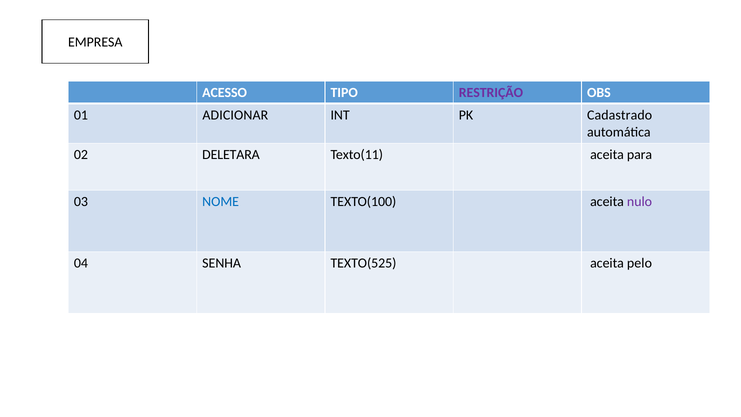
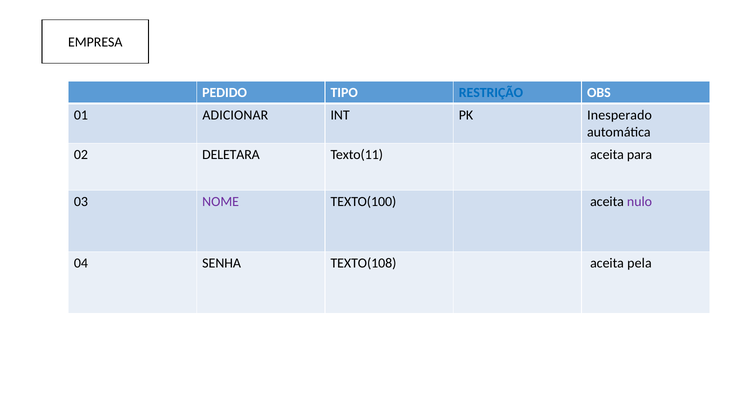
ACESSO: ACESSO -> PEDIDO
RESTRIÇÃO colour: purple -> blue
Cadastrado: Cadastrado -> Inesperado
NOME colour: blue -> purple
TEXTO(525: TEXTO(525 -> TEXTO(108
pelo: pelo -> pela
